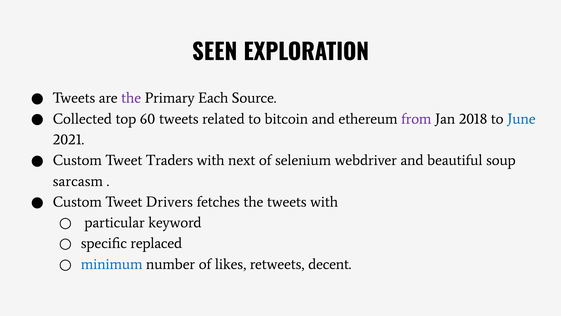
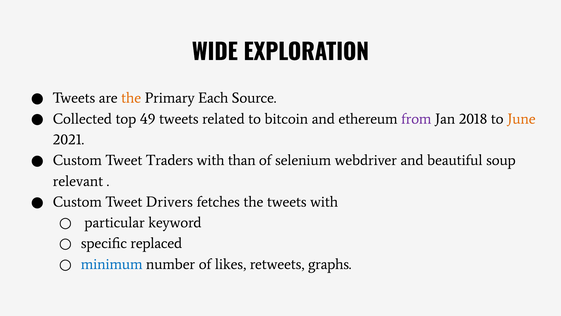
SEEN: SEEN -> WIDE
the at (131, 98) colour: purple -> orange
60: 60 -> 49
June colour: blue -> orange
next: next -> than
sarcasm: sarcasm -> relevant
decent: decent -> graphs
